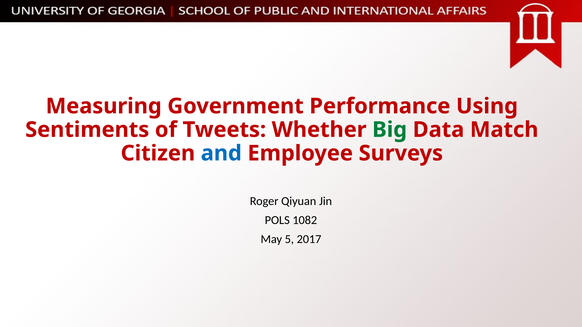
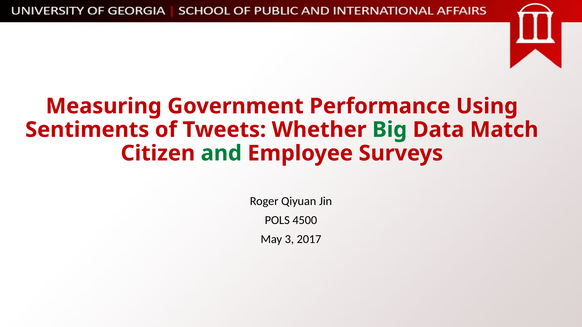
and colour: blue -> green
1082: 1082 -> 4500
5: 5 -> 3
